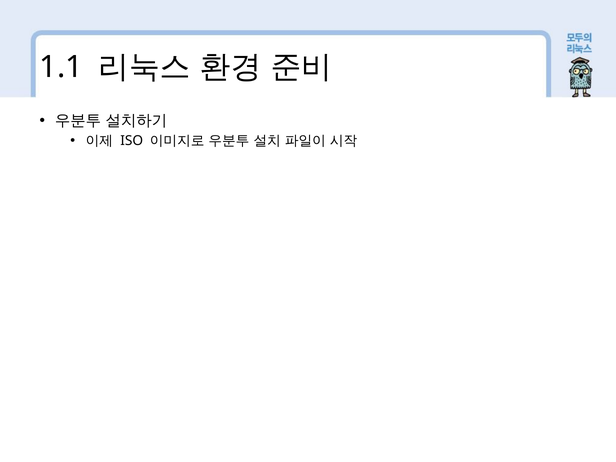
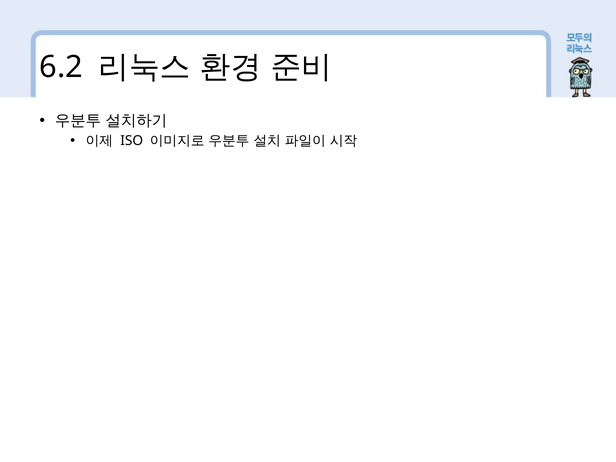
1.1: 1.1 -> 6.2
